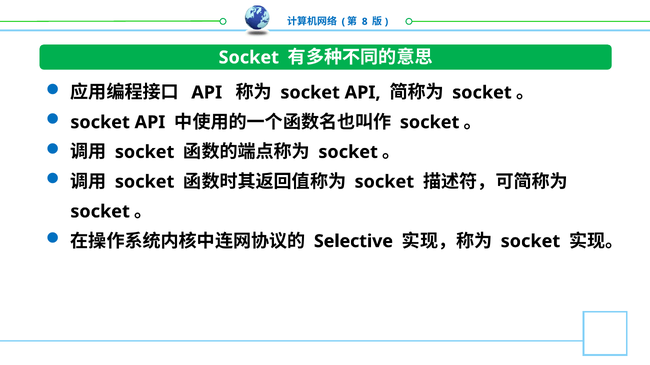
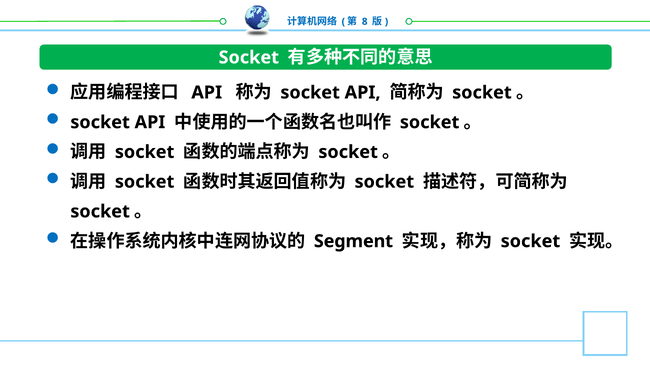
Selective: Selective -> Segment
